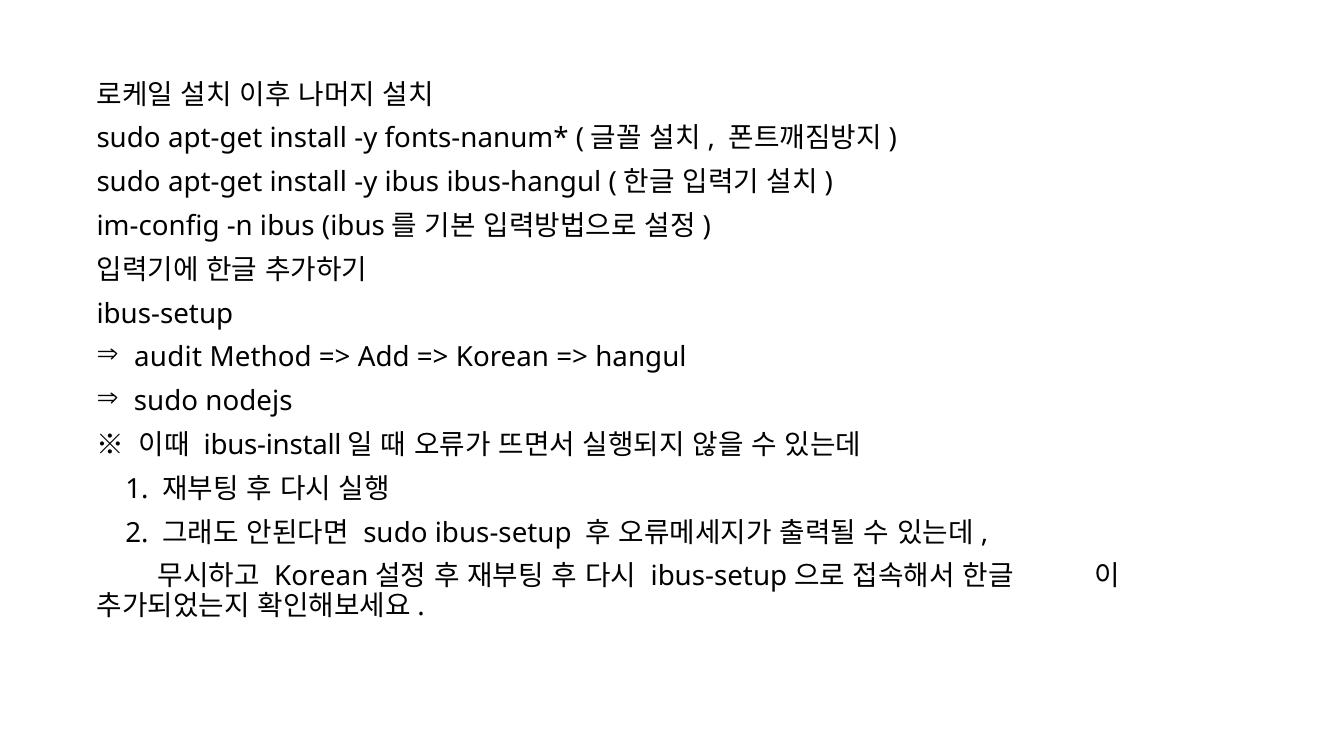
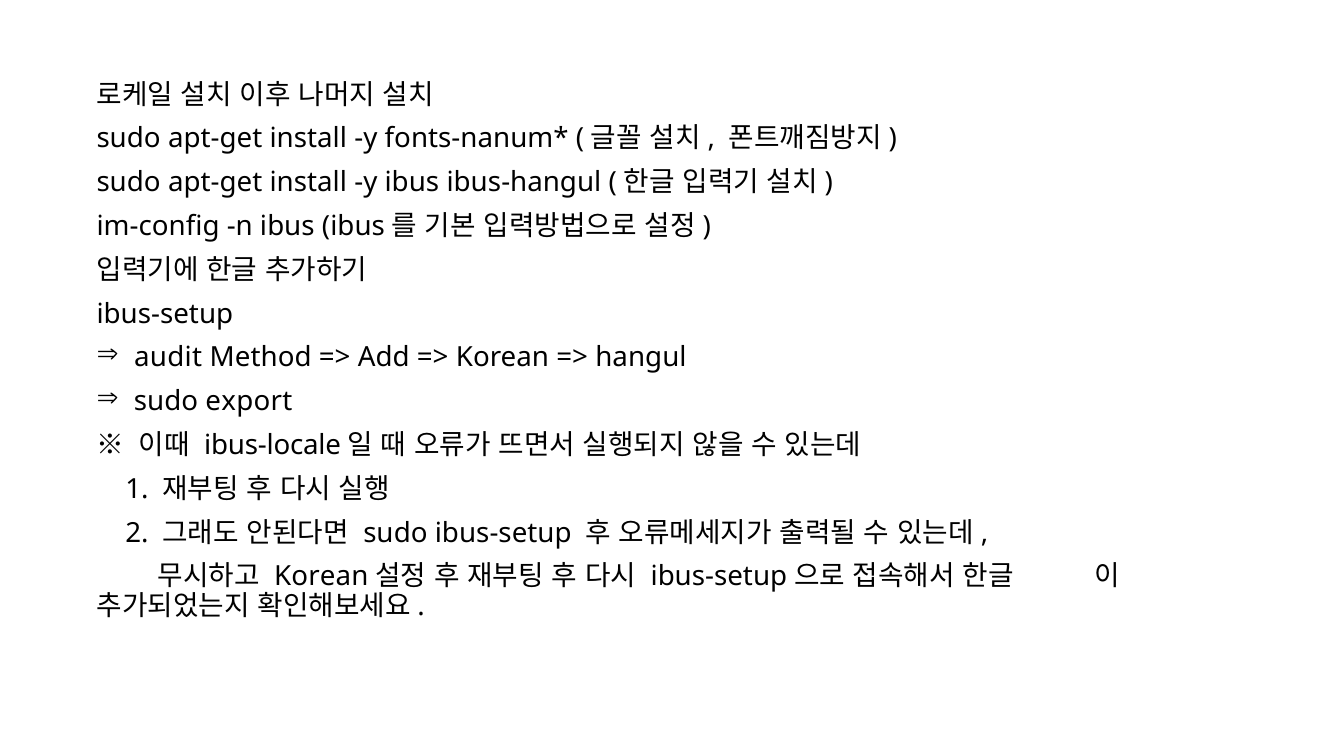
nodejs: nodejs -> export
ibus-install: ibus-install -> ibus-locale
